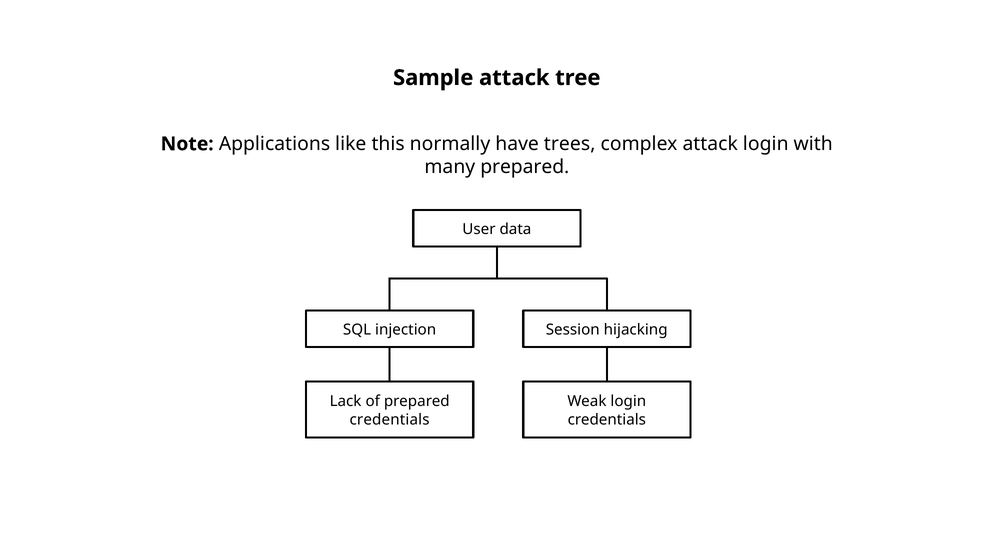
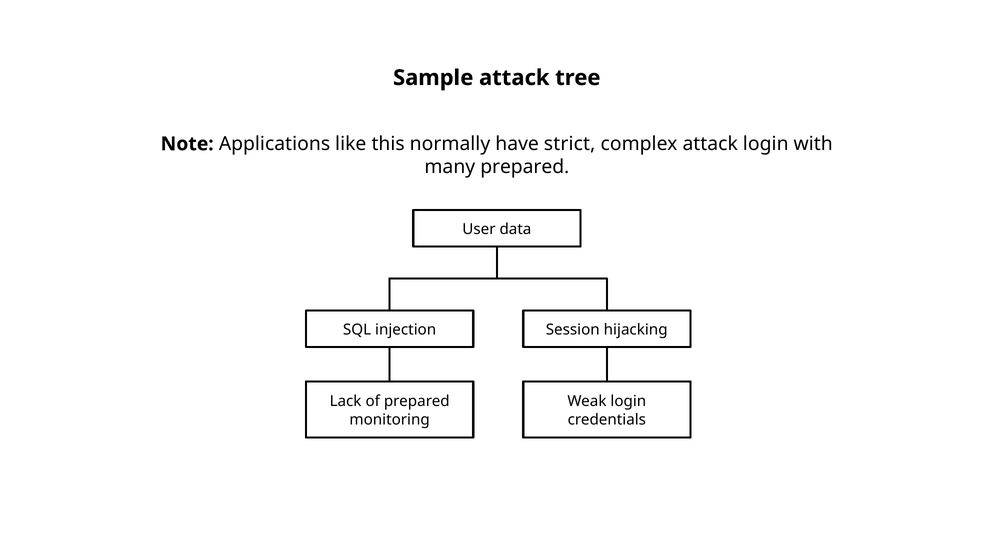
trees: trees -> strict
credentials at (390, 420): credentials -> monitoring
